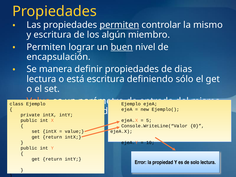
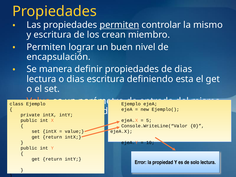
algún: algún -> crean
buen underline: present -> none
o está: está -> dias
sólo: sólo -> esta
